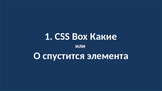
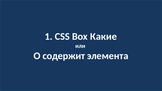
спустится: спустится -> содержит
